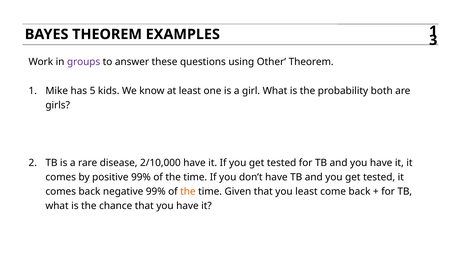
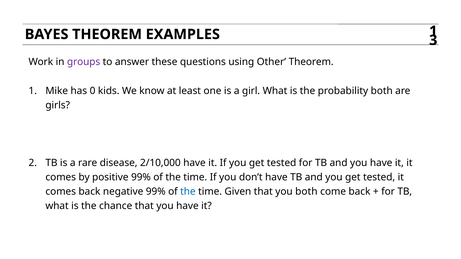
5: 5 -> 0
the at (188, 192) colour: orange -> blue
you least: least -> both
